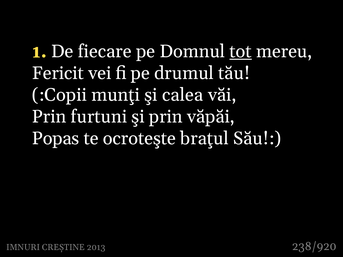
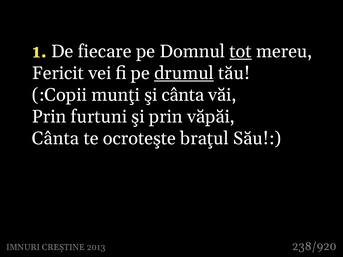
drumul underline: none -> present
şi calea: calea -> cânta
Popas at (56, 138): Popas -> Cânta
